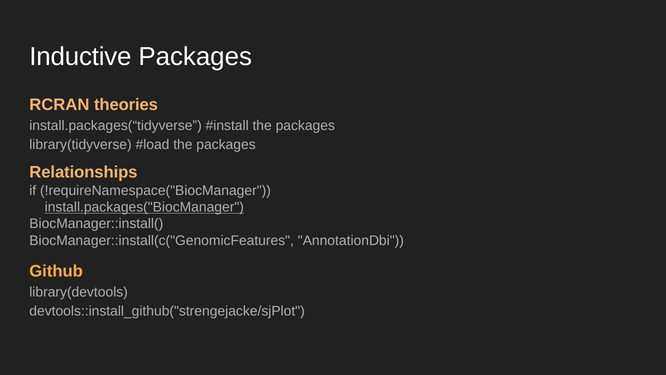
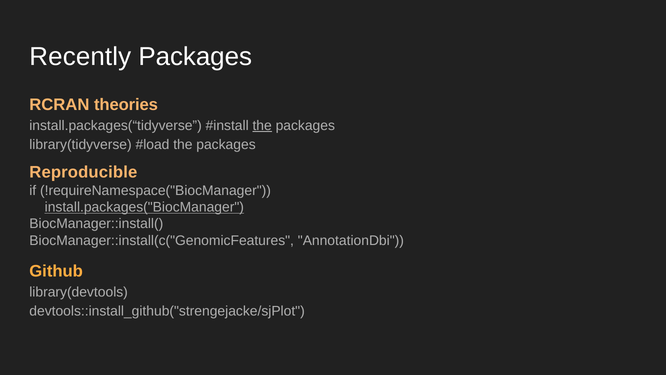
Inductive: Inductive -> Recently
the at (262, 125) underline: none -> present
Relationships: Relationships -> Reproducible
